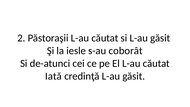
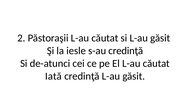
s-au coborât: coborât -> credinţă
